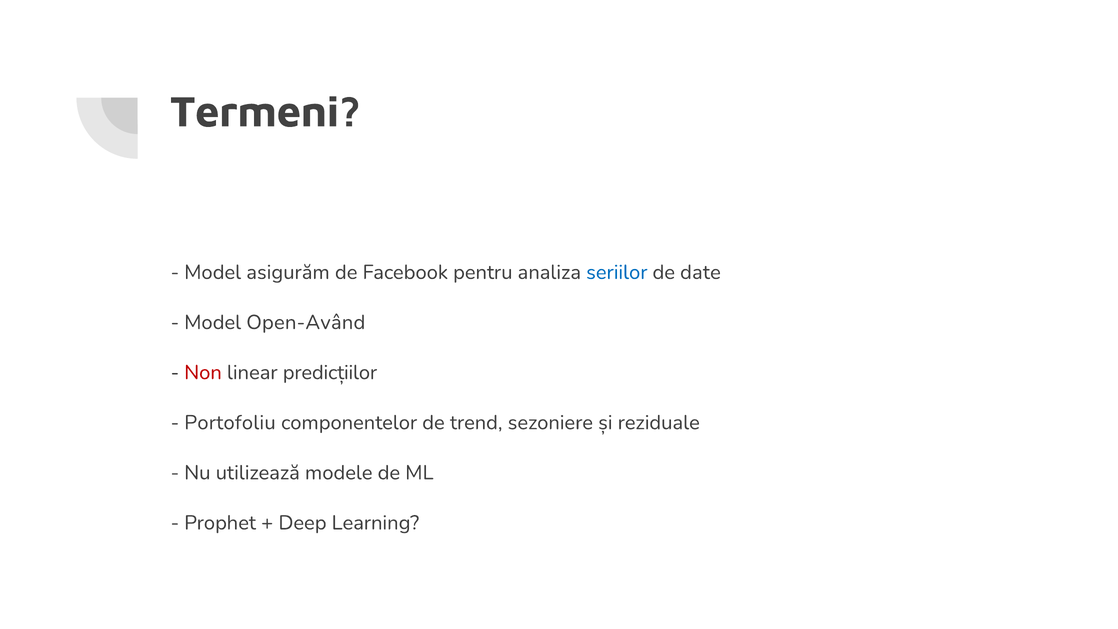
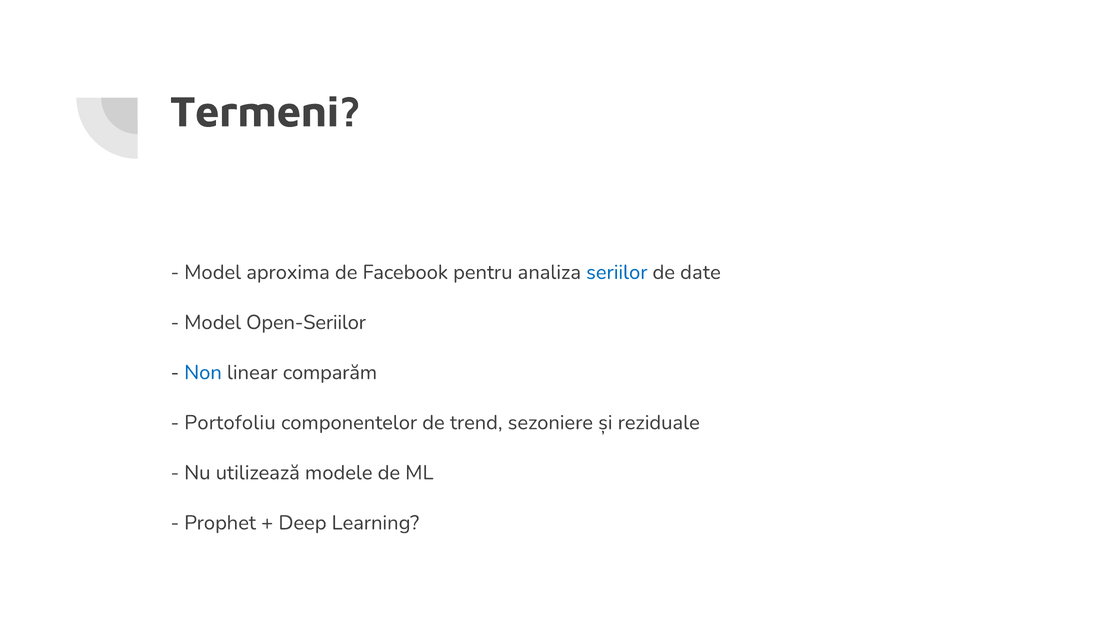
asigurăm: asigurăm -> aproxima
Open-Având: Open-Având -> Open-Seriilor
Non colour: red -> blue
predicțiilor: predicțiilor -> comparăm
